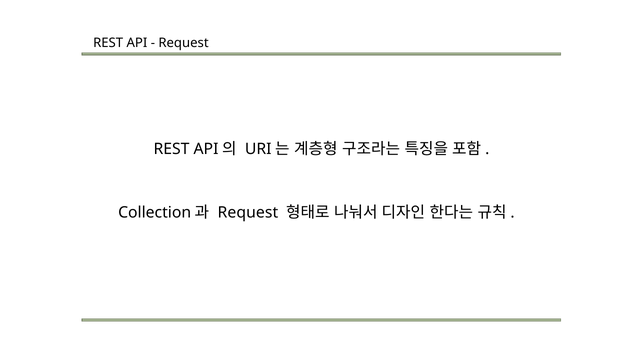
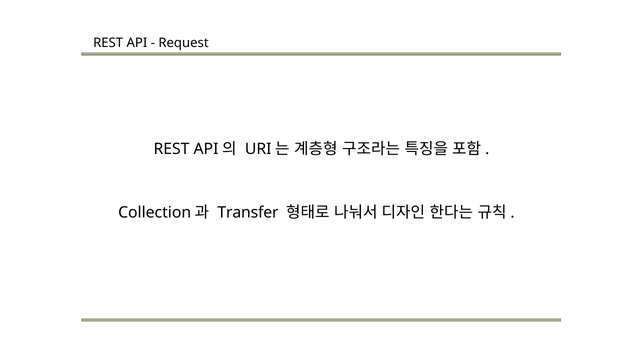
Request at (248, 213): Request -> Transfer
